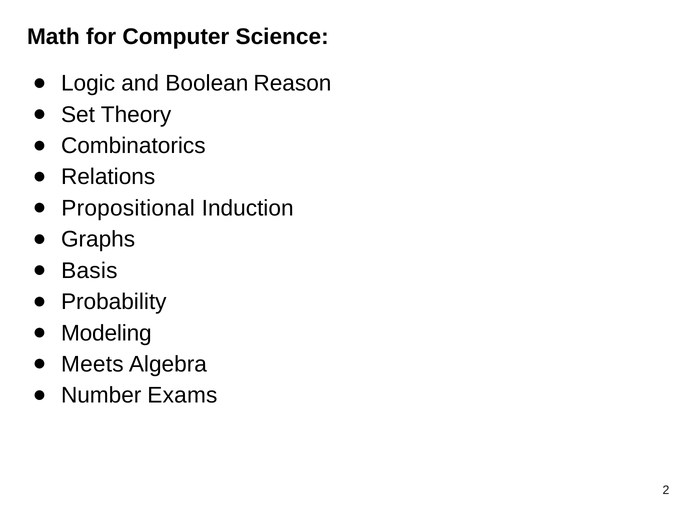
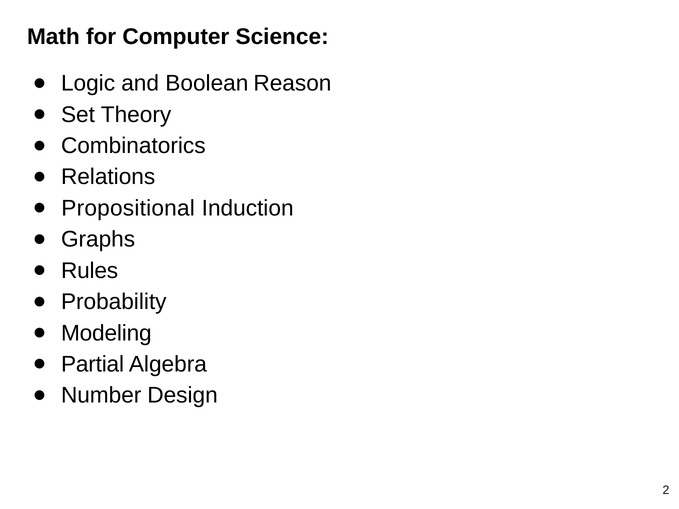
Basis: Basis -> Rules
Meets: Meets -> Partial
Exams: Exams -> Design
